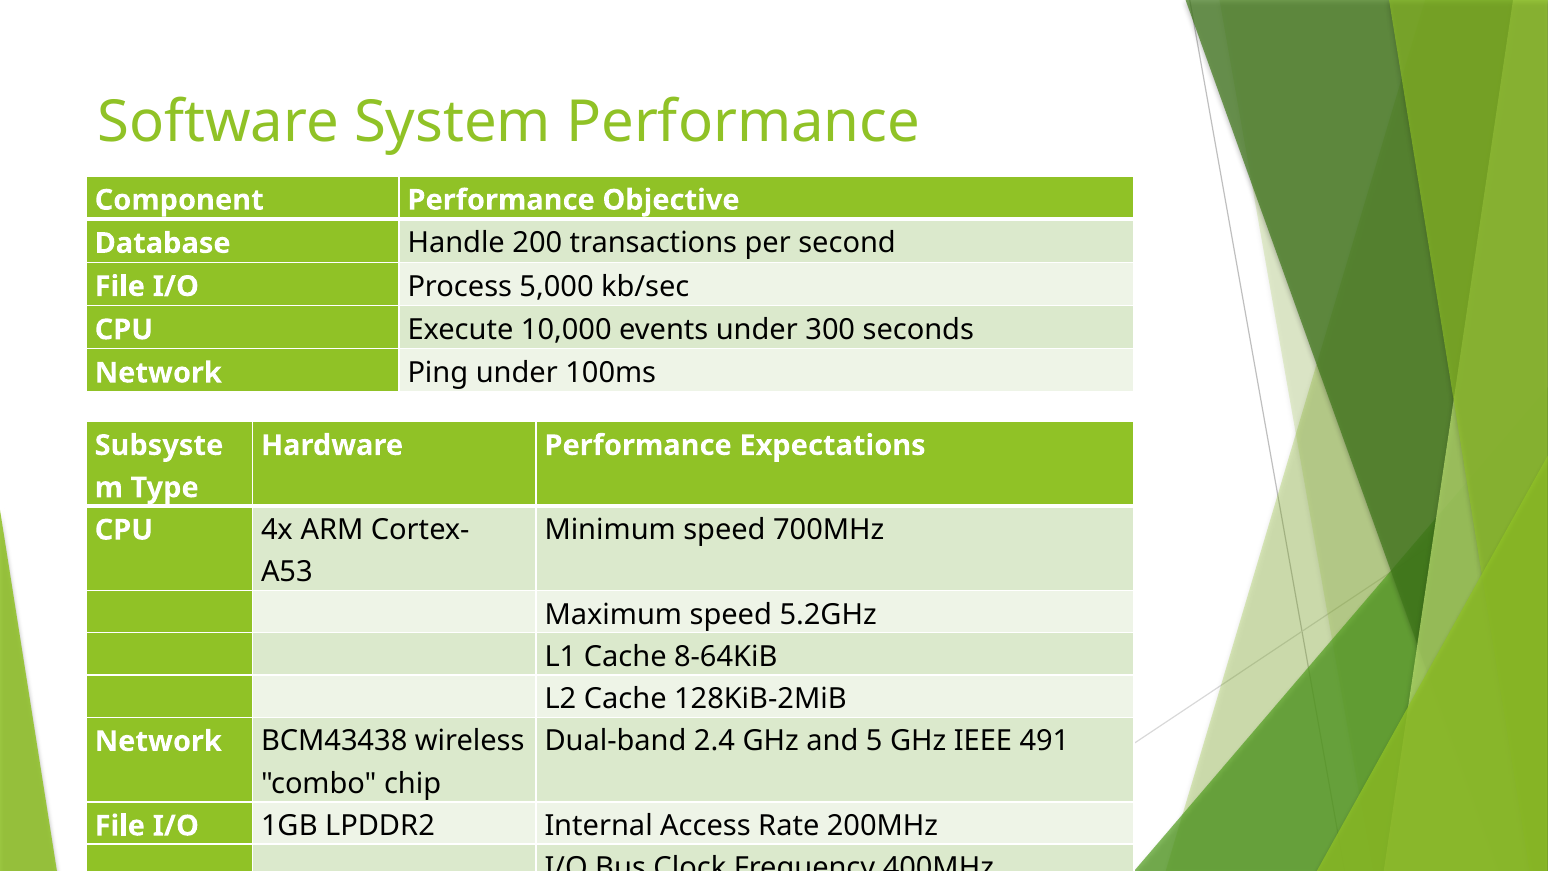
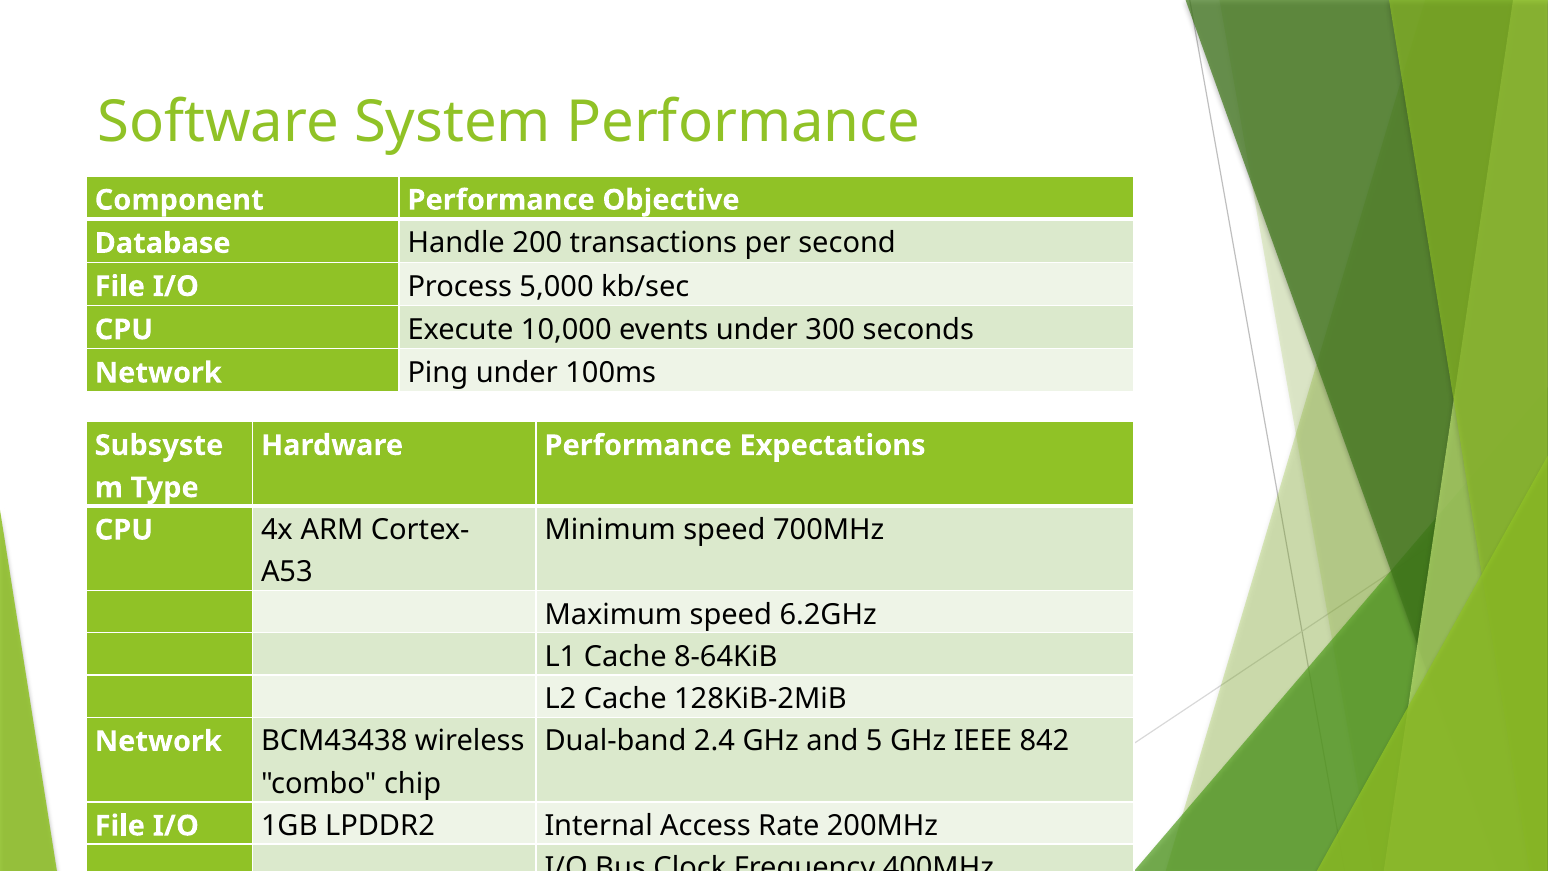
5.2GHz: 5.2GHz -> 6.2GHz
491: 491 -> 842
